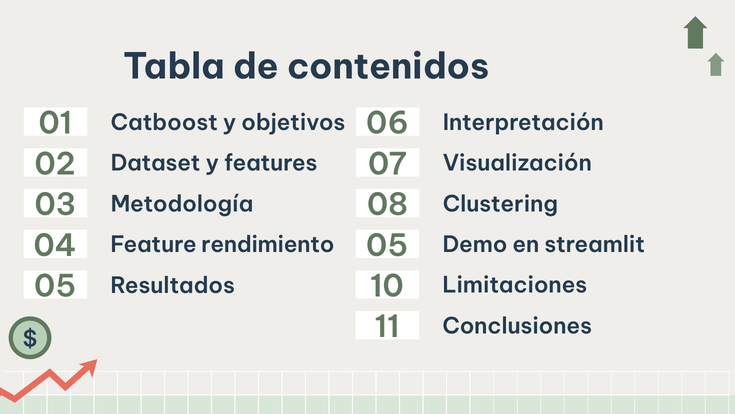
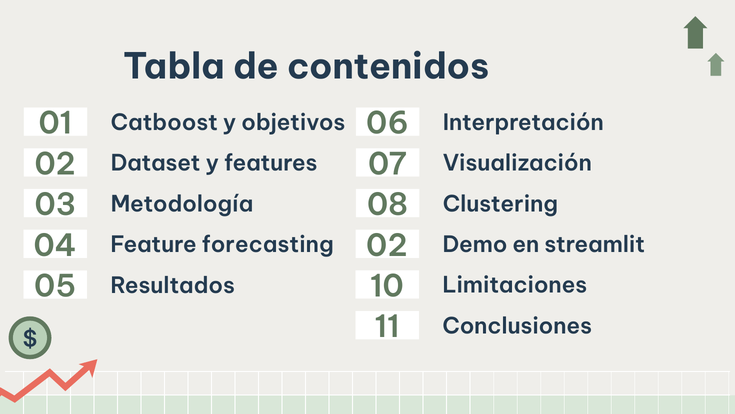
04 05: 05 -> 02
rendimiento: rendimiento -> forecasting
